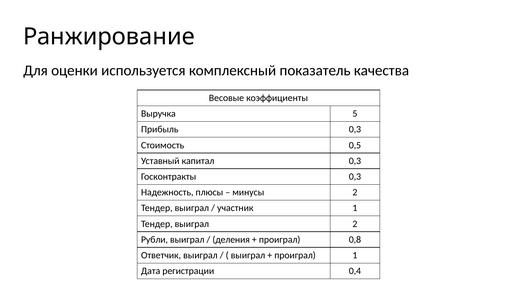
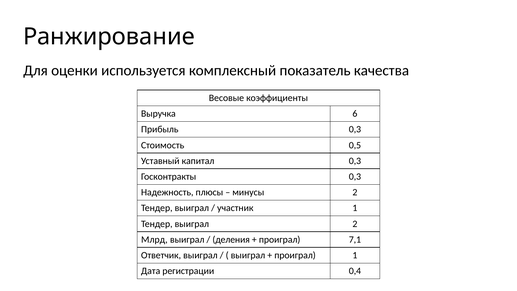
5: 5 -> 6
Рубли: Рубли -> Млрд
0,8: 0,8 -> 7,1
